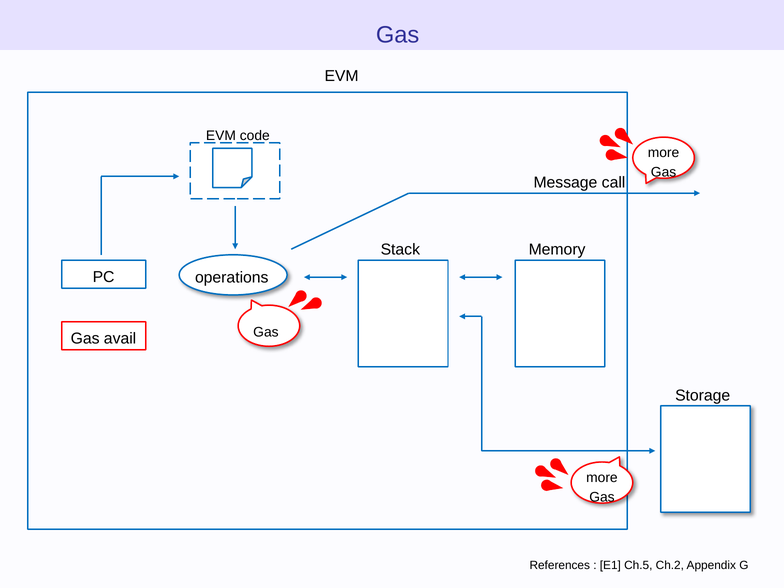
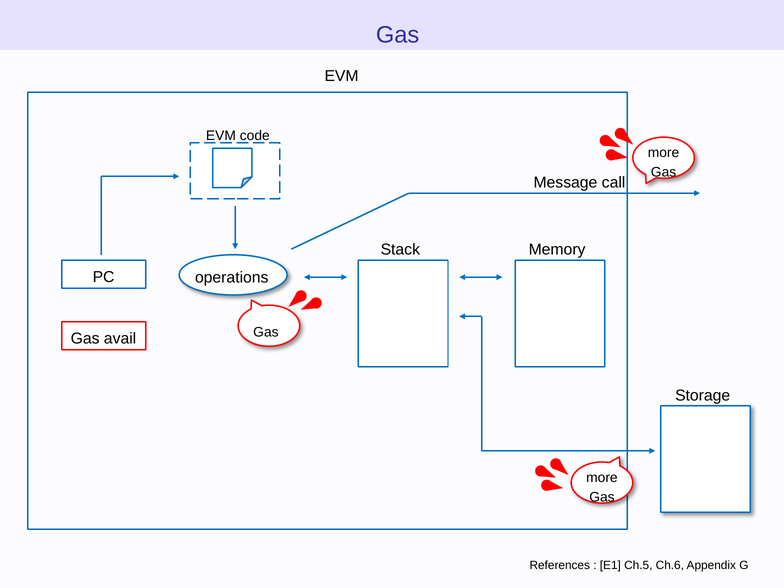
Ch.2: Ch.2 -> Ch.6
